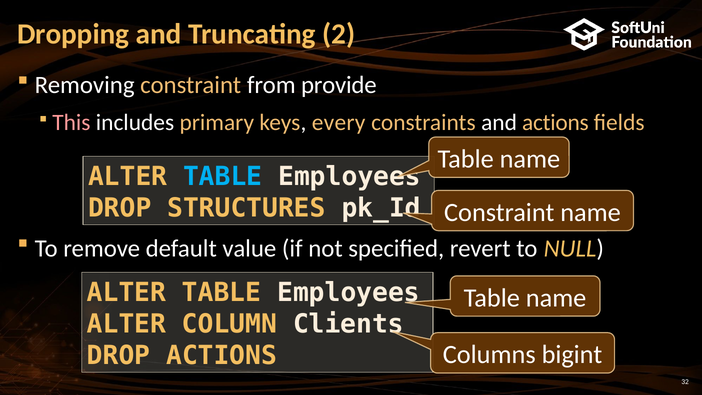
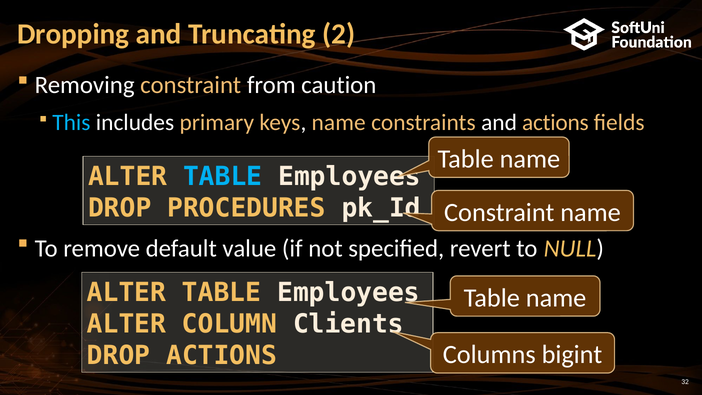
provide: provide -> caution
This colour: pink -> light blue
keys every: every -> name
STRUCTURES: STRUCTURES -> PROCEDURES
